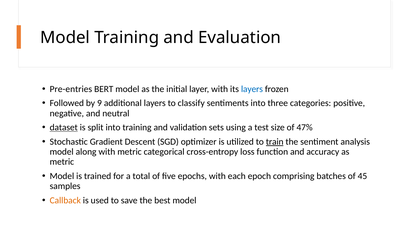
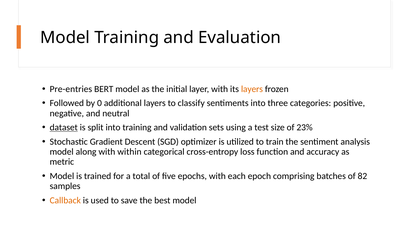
layers at (252, 89) colour: blue -> orange
9: 9 -> 0
47%: 47% -> 23%
train underline: present -> none
with metric: metric -> within
45: 45 -> 82
